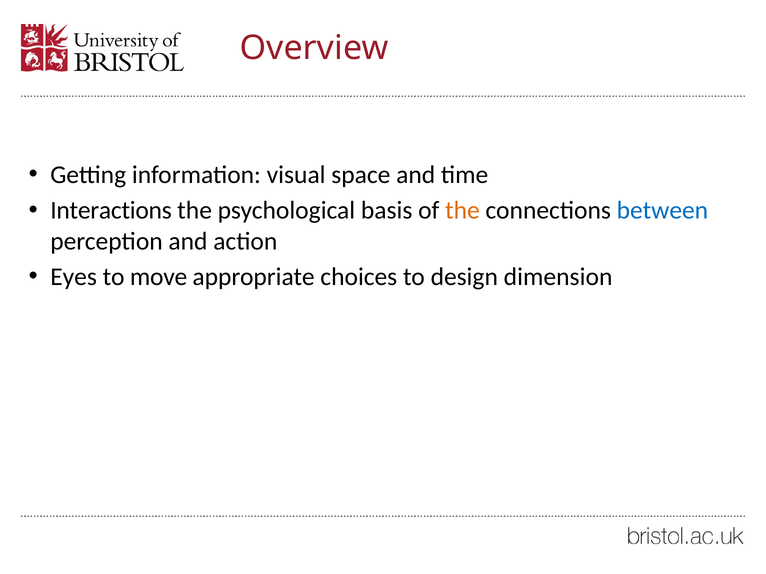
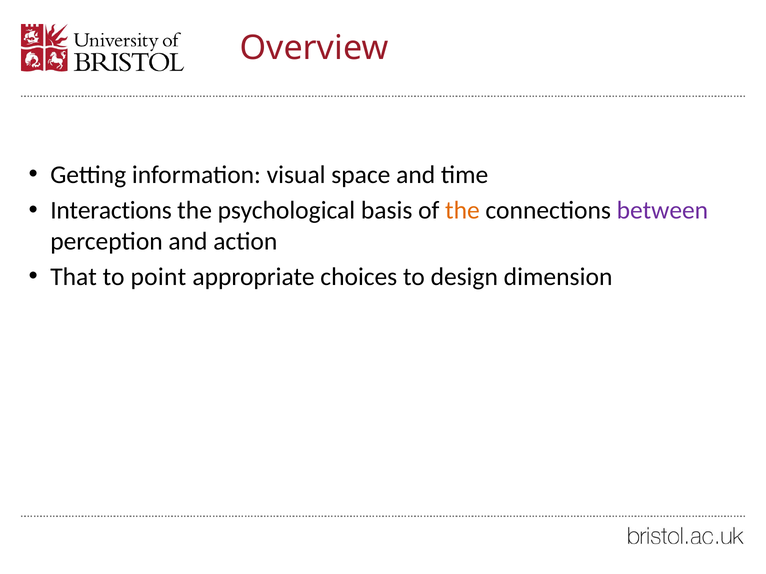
between colour: blue -> purple
Eyes: Eyes -> That
move: move -> point
